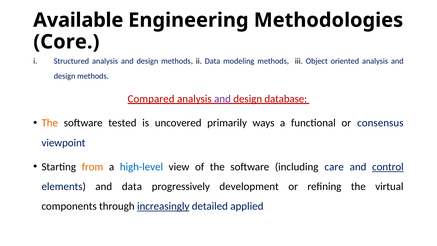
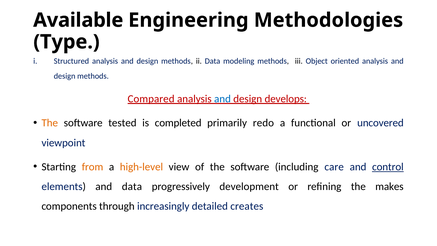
Core: Core -> Type
and at (222, 99) colour: purple -> blue
database: database -> develops
uncovered: uncovered -> completed
ways: ways -> redo
consensus: consensus -> uncovered
high-level colour: blue -> orange
virtual: virtual -> makes
increasingly underline: present -> none
applied: applied -> creates
